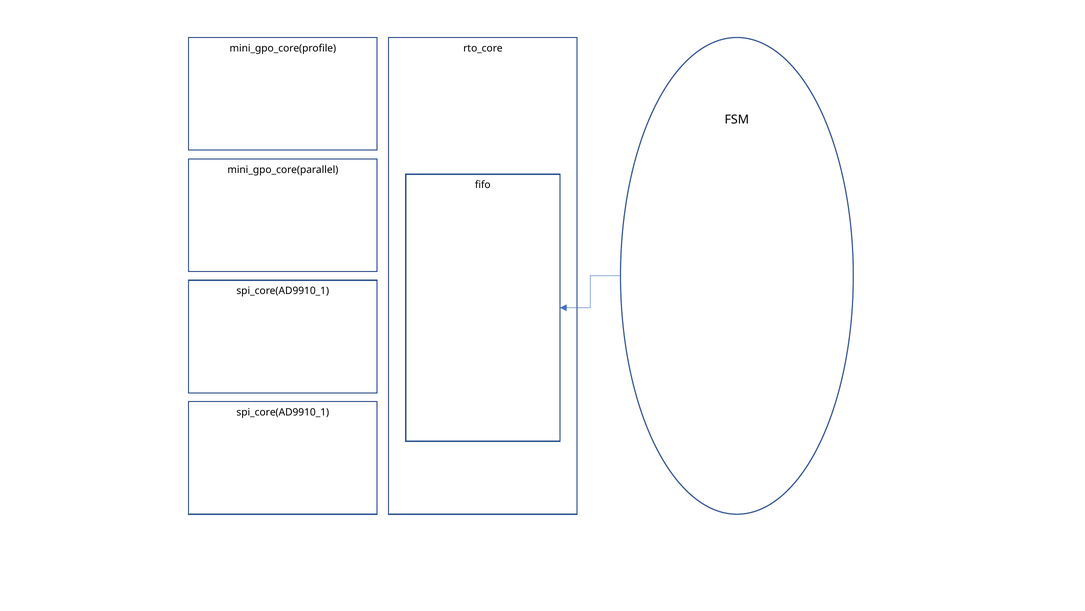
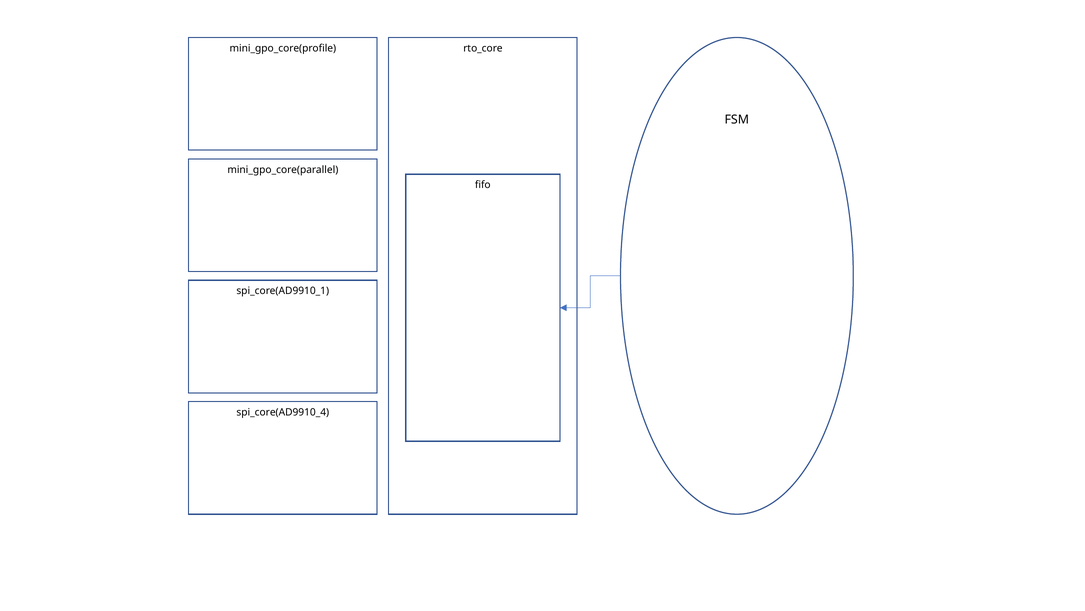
spi_core(AD9910_1 at (283, 412): spi_core(AD9910_1 -> spi_core(AD9910_4
